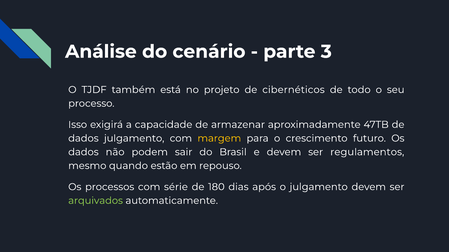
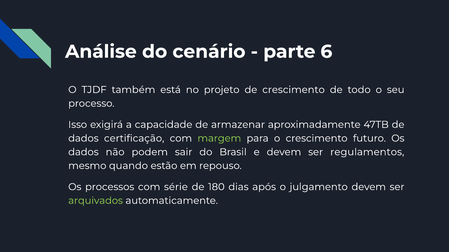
3: 3 -> 6
de cibernéticos: cibernéticos -> crescimento
dados julgamento: julgamento -> certificação
margem colour: yellow -> light green
